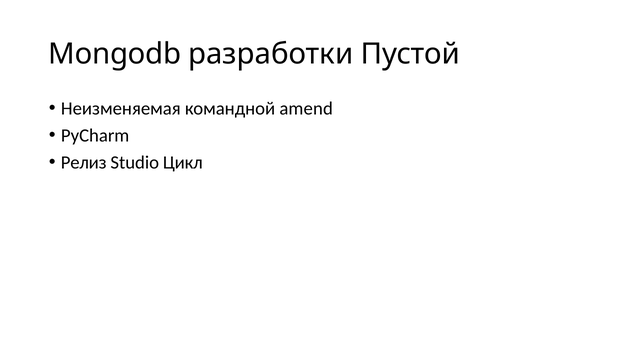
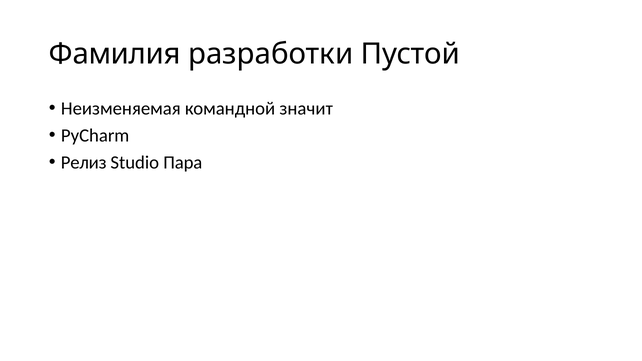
Mongodb: Mongodb -> Фамилия
amend: amend -> значит
Цикл: Цикл -> Пара
